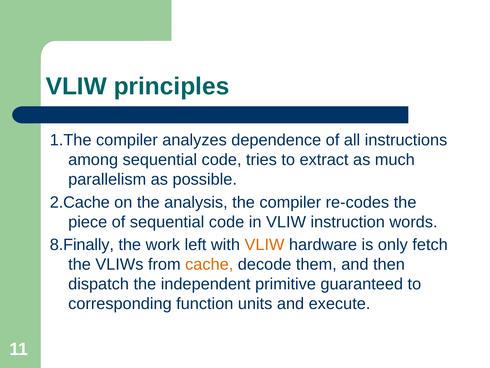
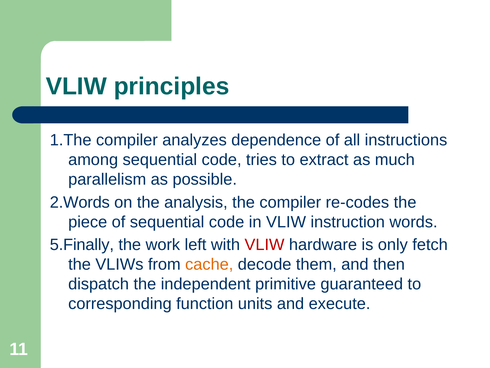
2.Cache: 2.Cache -> 2.Words
8.Finally: 8.Finally -> 5.Finally
VLIW at (264, 245) colour: orange -> red
